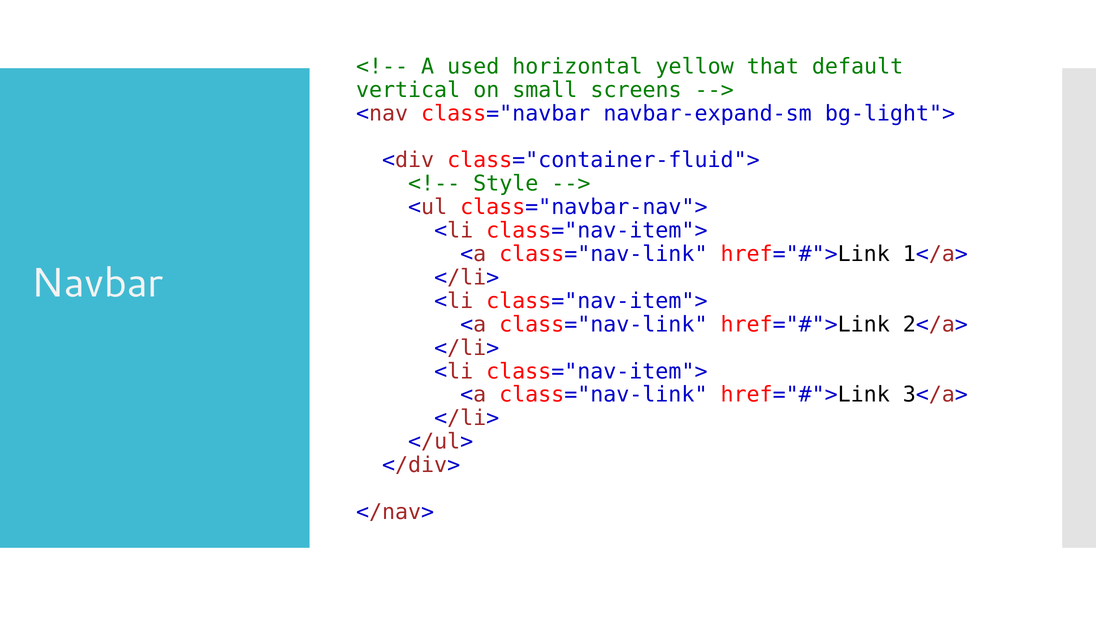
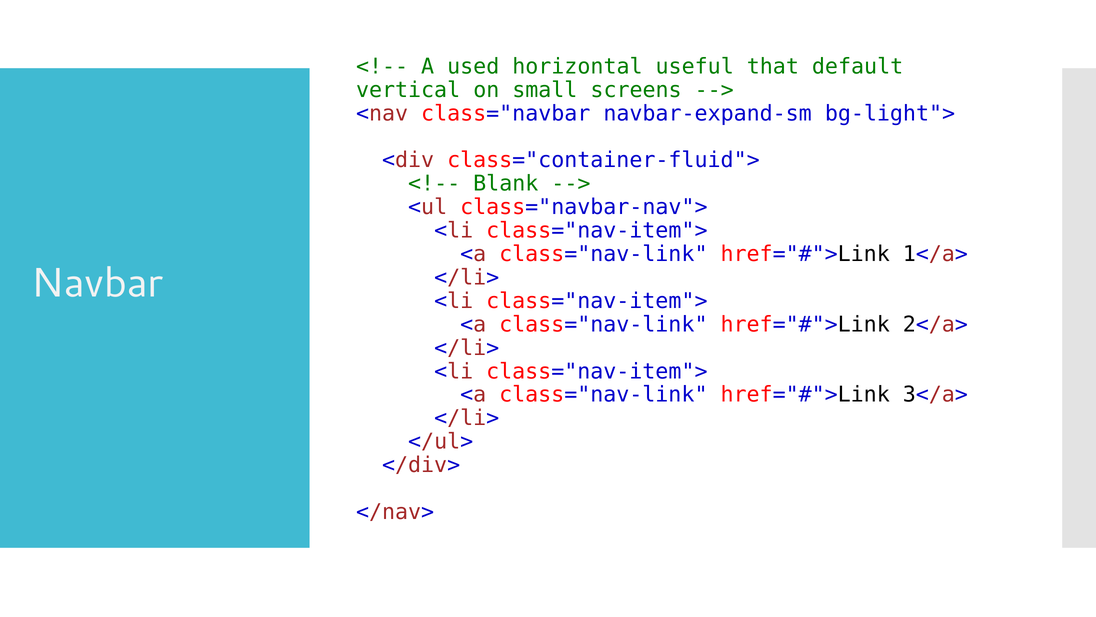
yellow: yellow -> useful
Style: Style -> Blank
